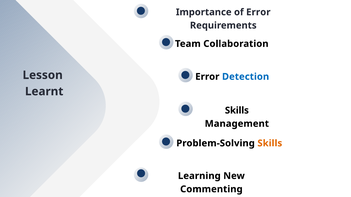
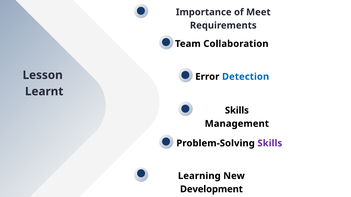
of Error: Error -> Meet
Skills at (270, 144) colour: orange -> purple
Commenting: Commenting -> Development
